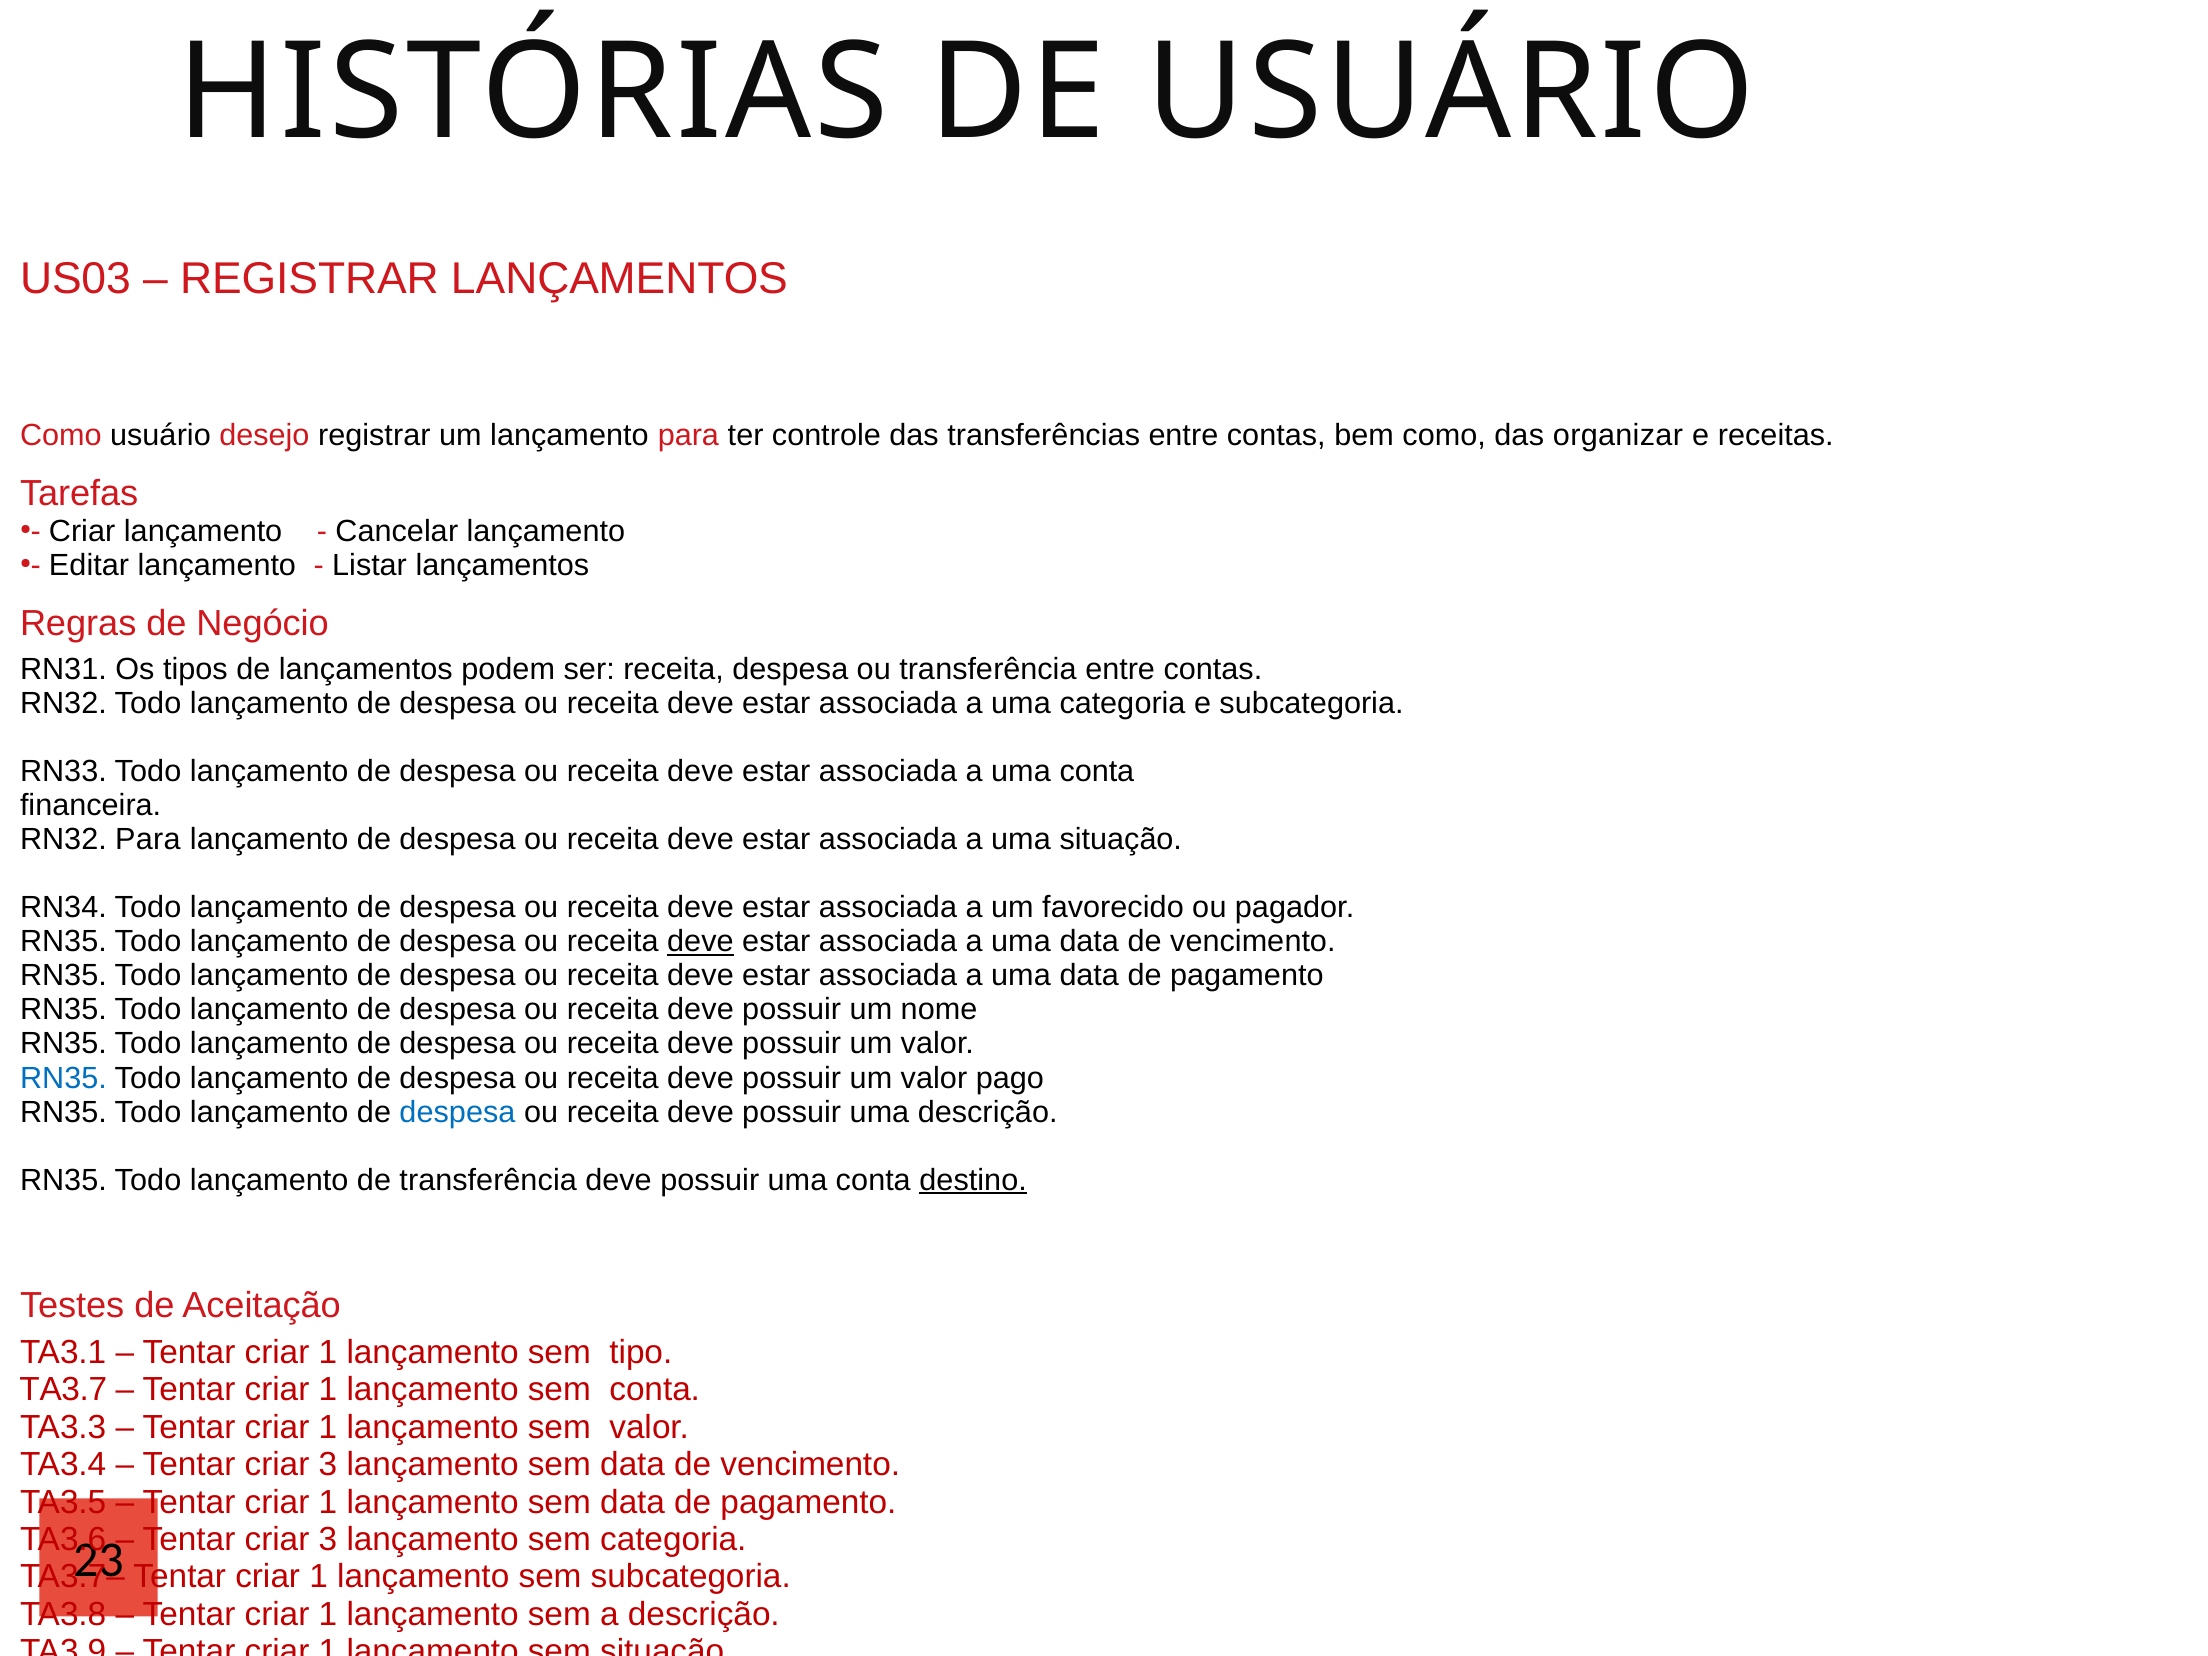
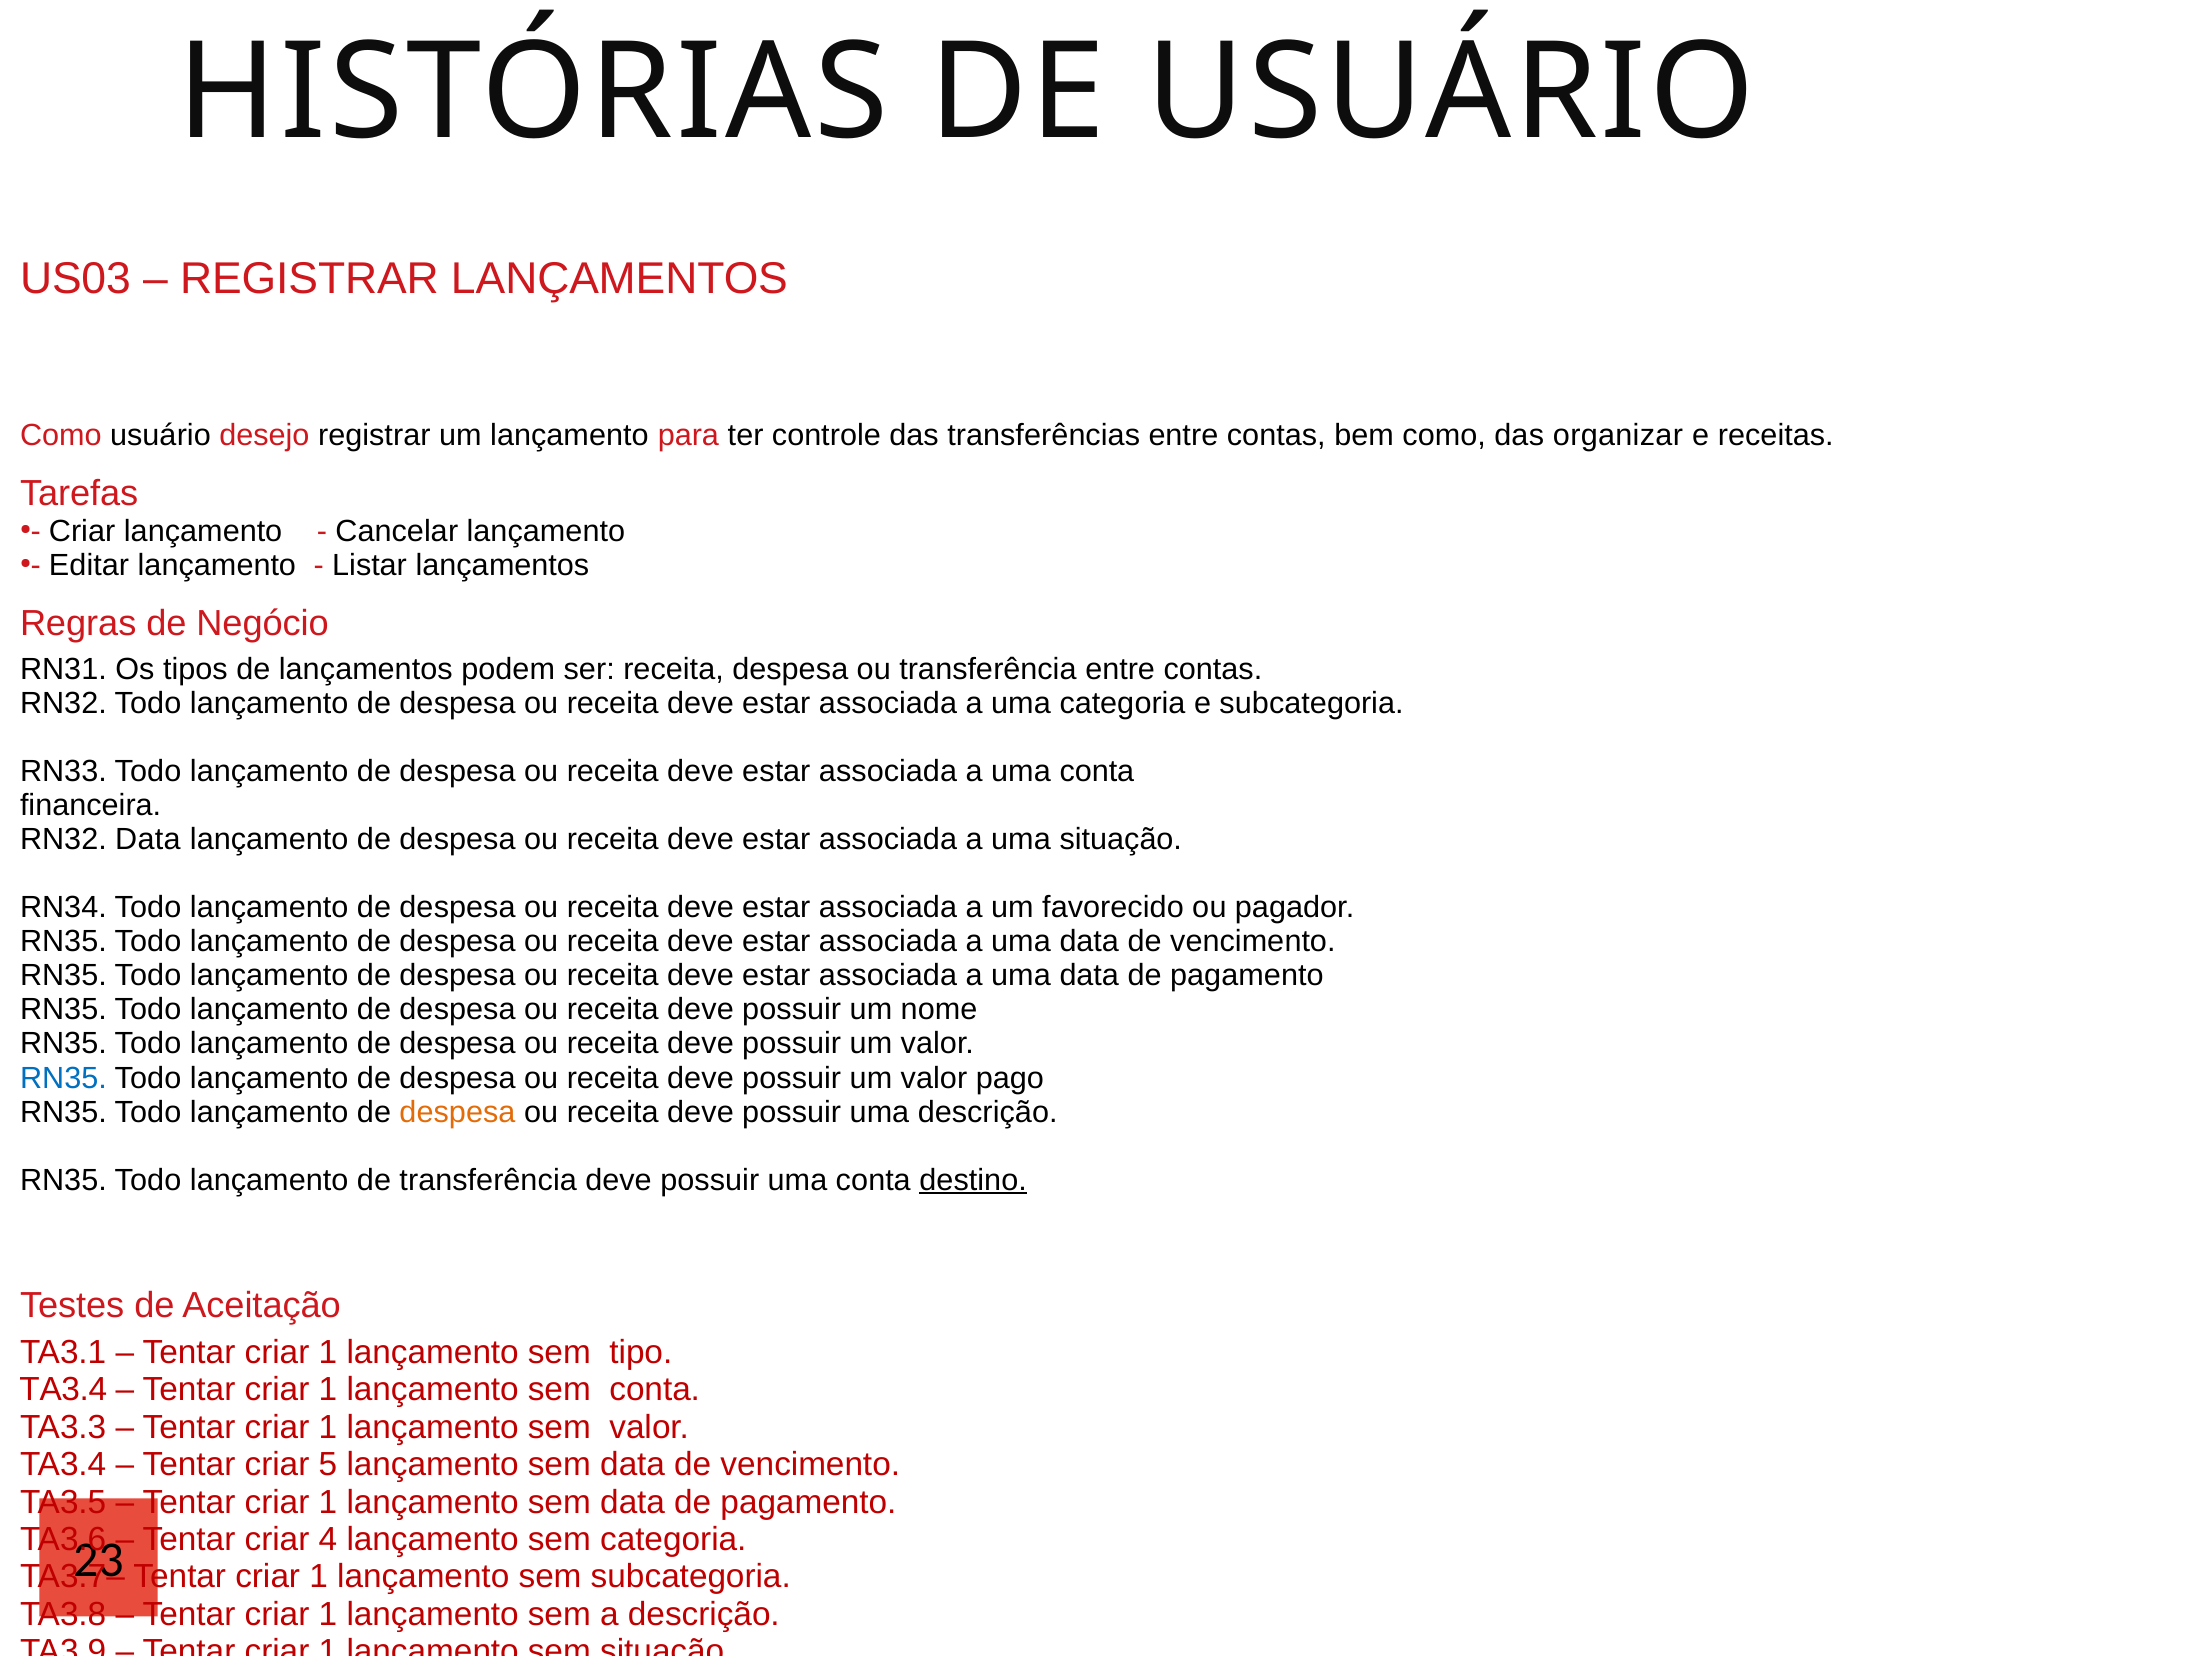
RN32 Para: Para -> Data
deve at (700, 942) underline: present -> none
despesa at (457, 1112) colour: blue -> orange
TA3.7 at (63, 1390): TA3.7 -> TA3.4
3 at (328, 1465): 3 -> 5
3 at (328, 1539): 3 -> 4
